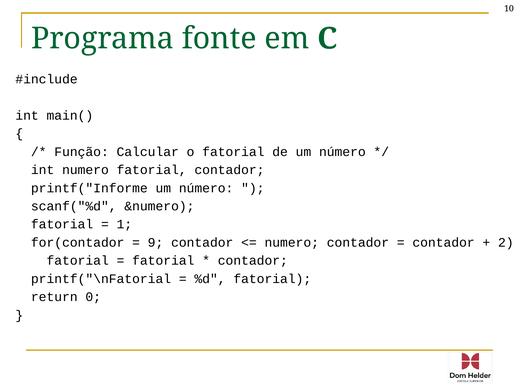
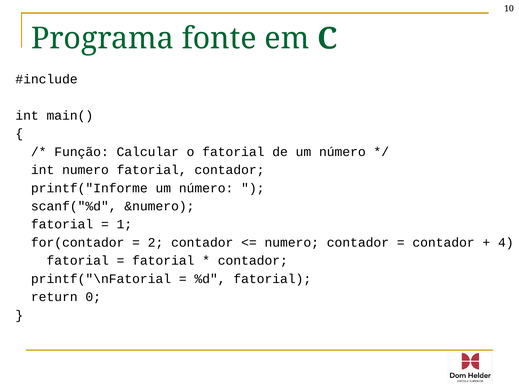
9: 9 -> 2
2: 2 -> 4
